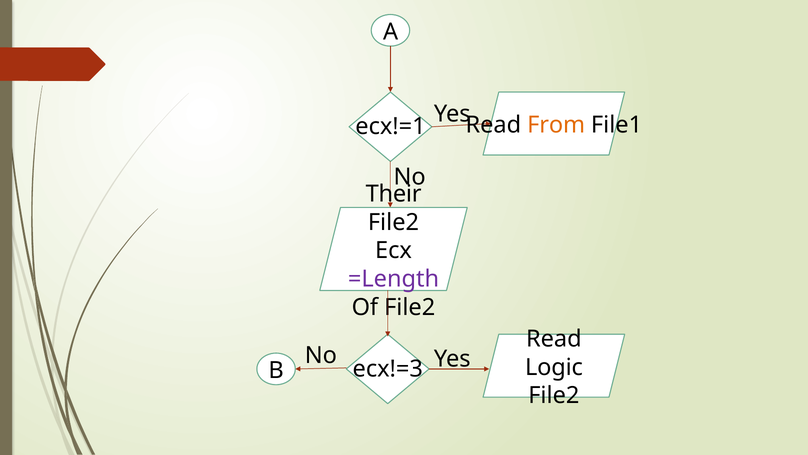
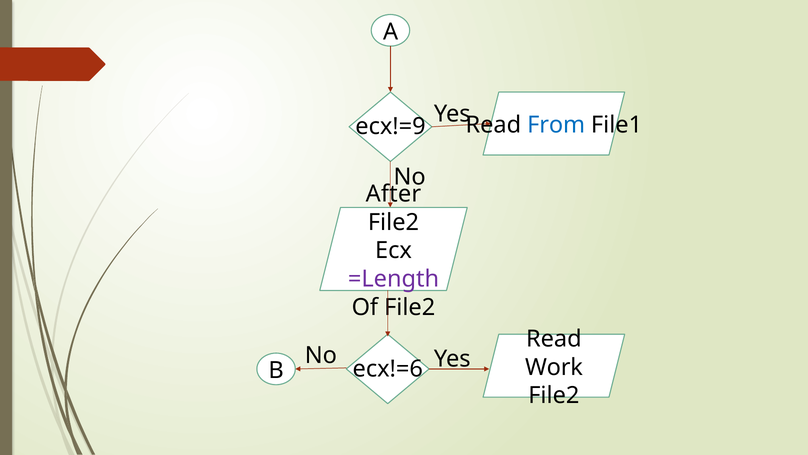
From colour: orange -> blue
ecx!=1: ecx!=1 -> ecx!=9
Their: Their -> After
Logic: Logic -> Work
ecx!=3: ecx!=3 -> ecx!=6
